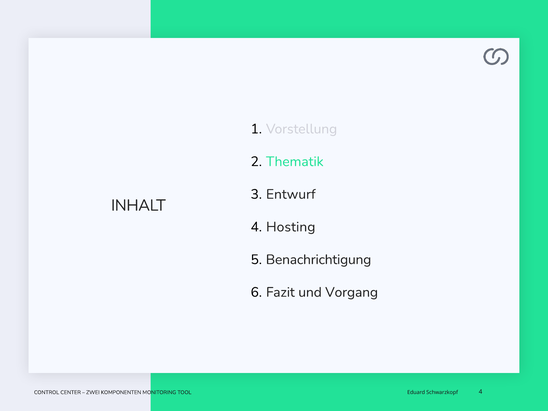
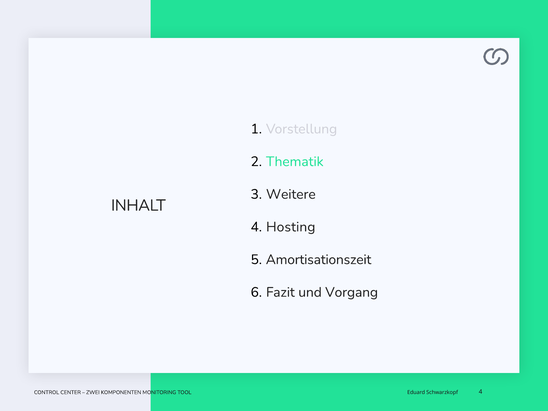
Entwurf: Entwurf -> Weitere
Benachrichtigung: Benachrichtigung -> Amortisationszeit
